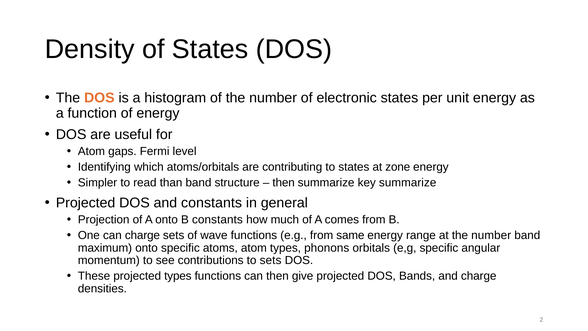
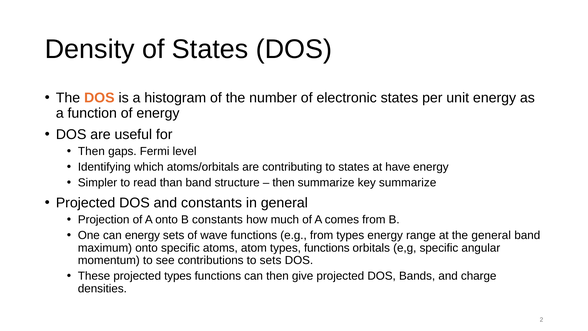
Atom at (91, 151): Atom -> Then
zone: zone -> have
can charge: charge -> energy
from same: same -> types
at the number: number -> general
atom types phonons: phonons -> functions
